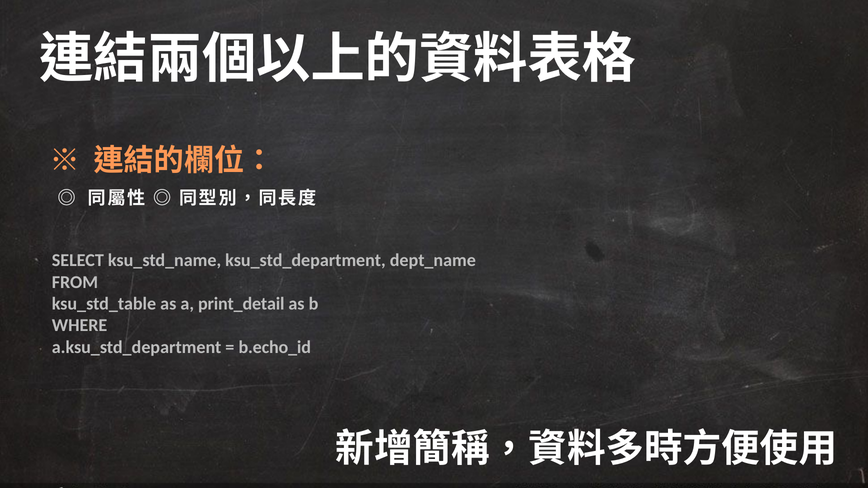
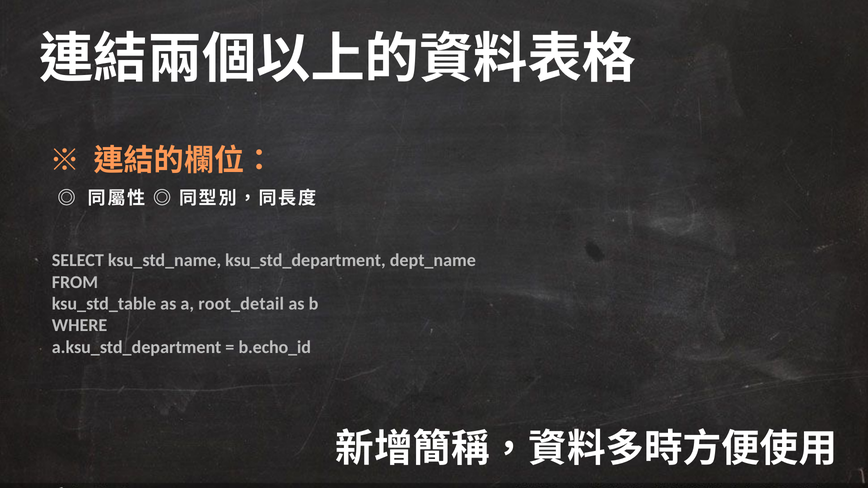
print_detail: print_detail -> root_detail
